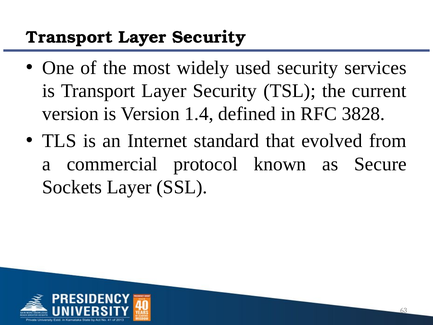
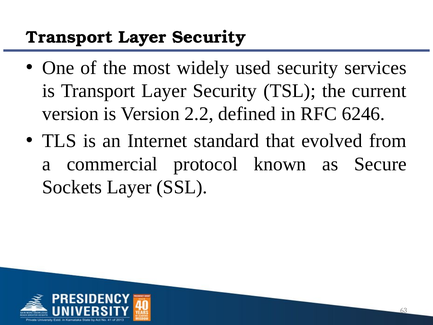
1.4: 1.4 -> 2.2
3828: 3828 -> 6246
